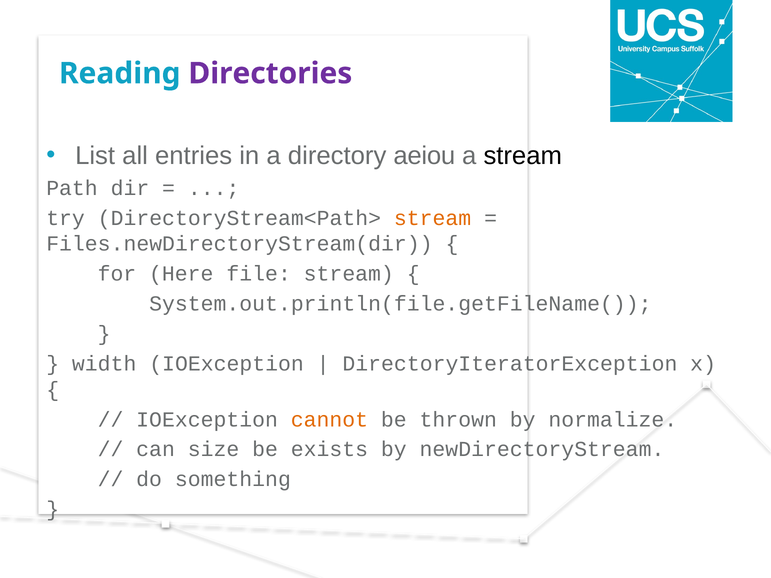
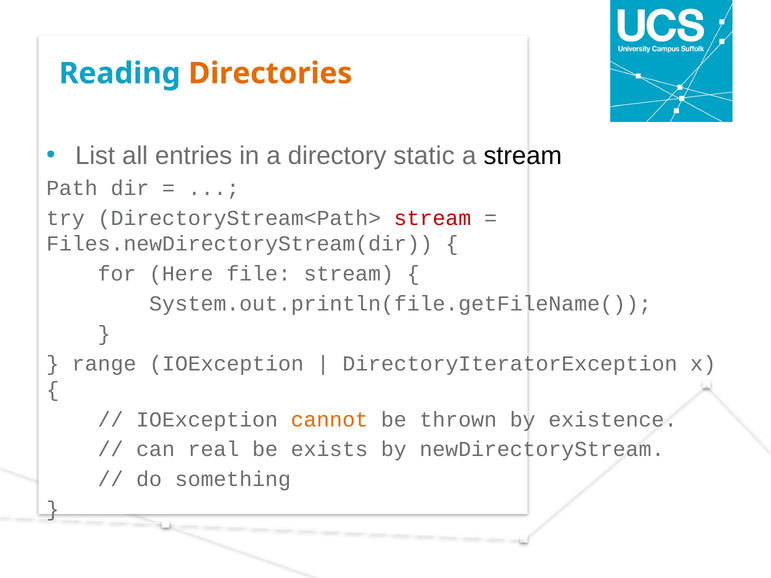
Directories colour: purple -> orange
aeiou: aeiou -> static
stream at (433, 218) colour: orange -> red
width: width -> range
normalize: normalize -> existence
size: size -> real
